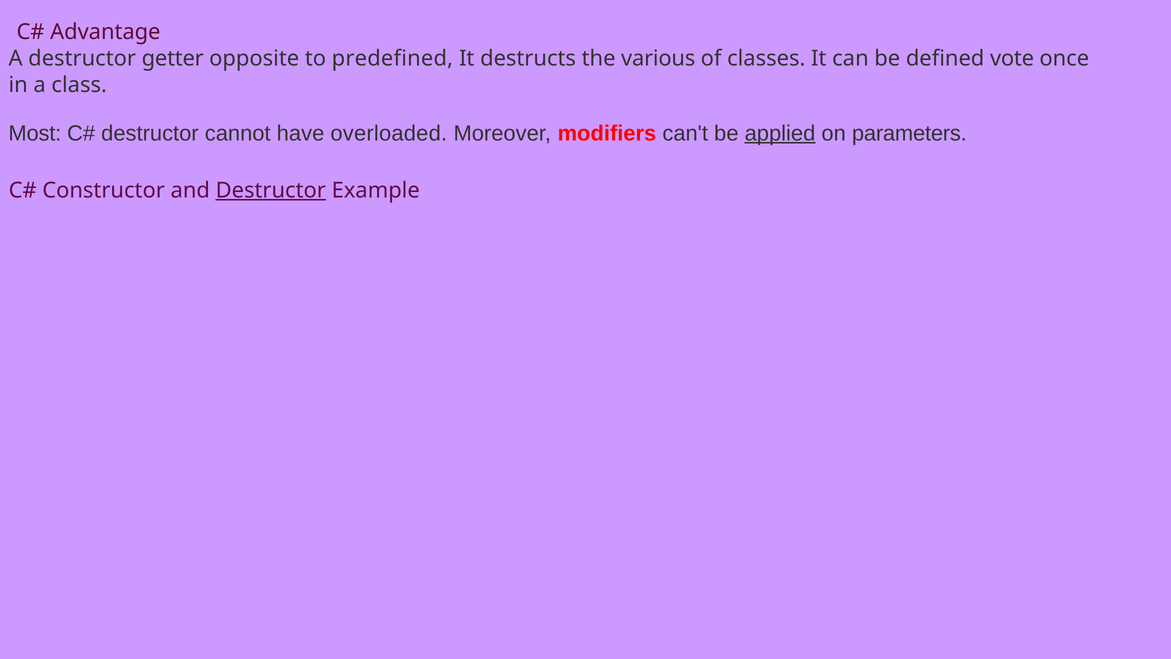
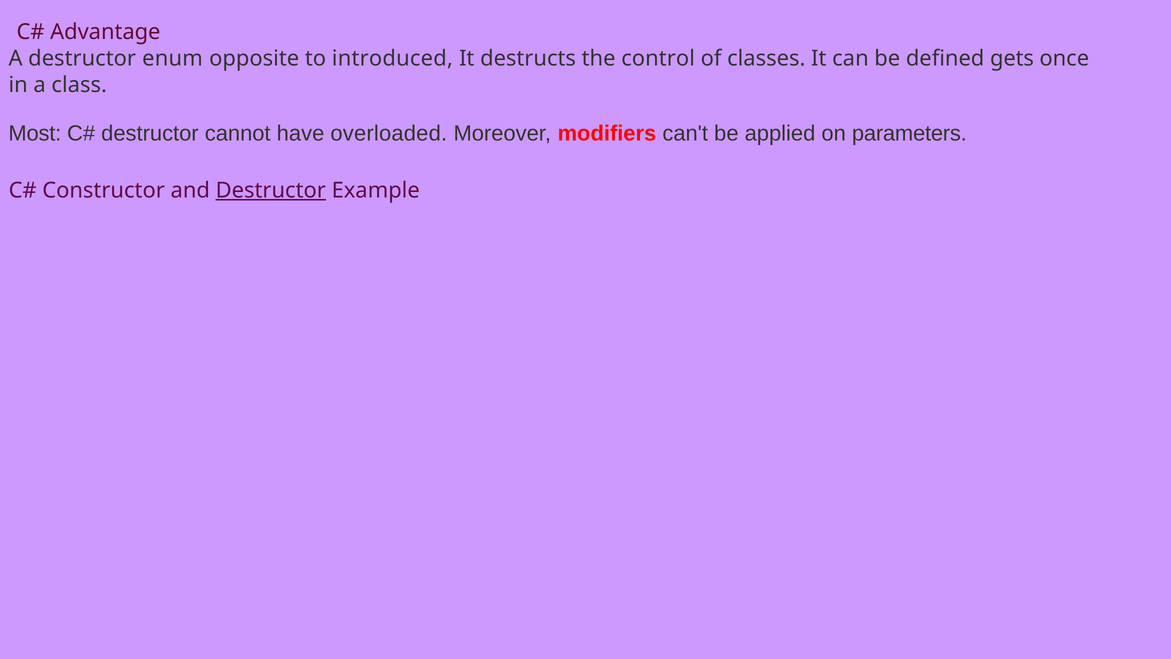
getter: getter -> enum
predefined: predefined -> introduced
various: various -> control
vote: vote -> gets
applied underline: present -> none
